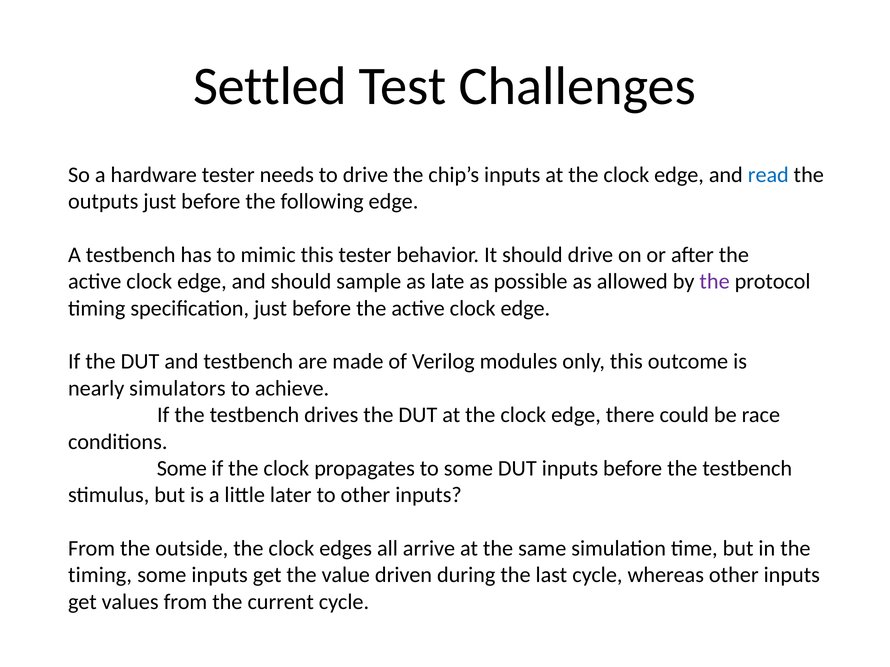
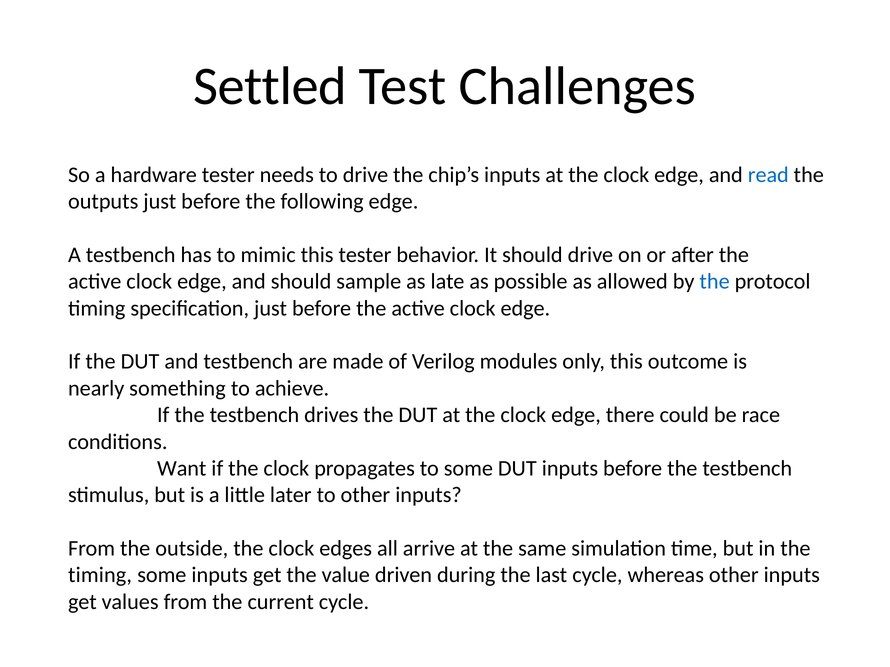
the at (715, 282) colour: purple -> blue
simulators: simulators -> something
Some at (182, 469): Some -> Want
